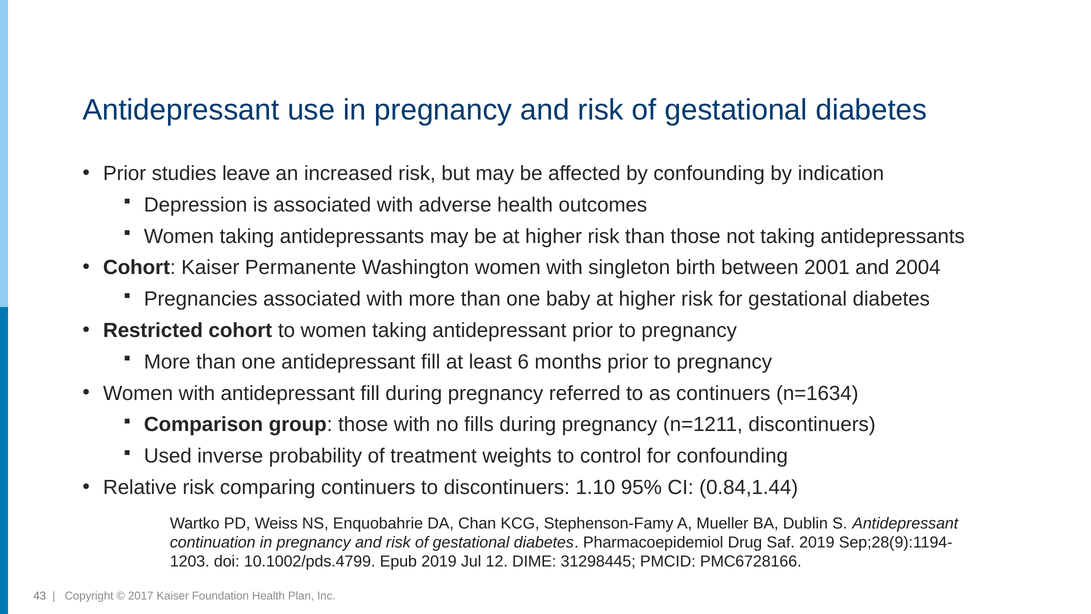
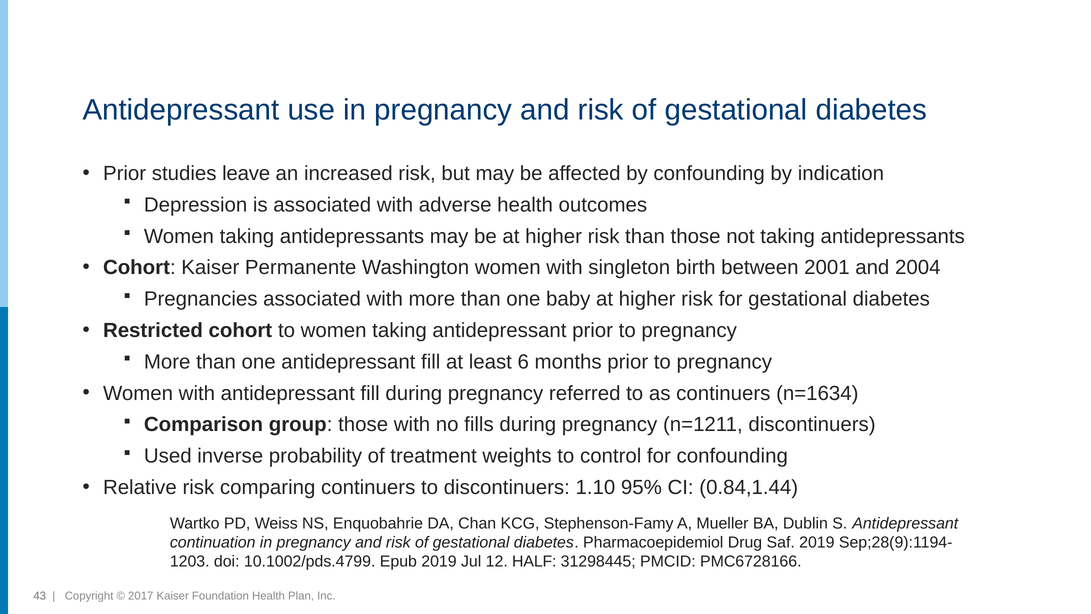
DIME: DIME -> HALF
